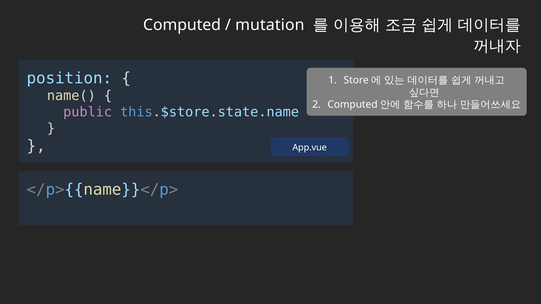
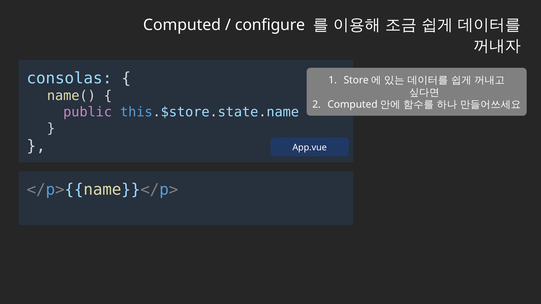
mutation: mutation -> configure
position: position -> consolas
